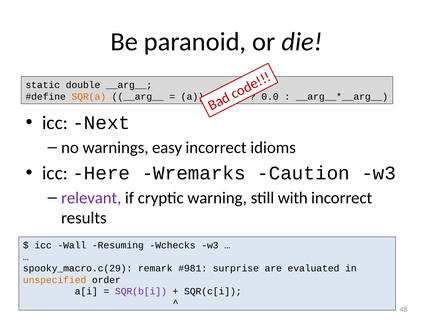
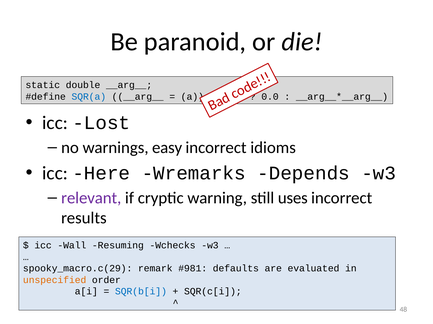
SQR(a colour: orange -> blue
Next: Next -> Lost
Caution: Caution -> Depends
with: with -> uses
surprise: surprise -> defaults
SQR(b[i colour: purple -> blue
